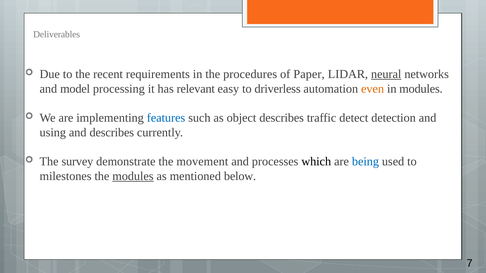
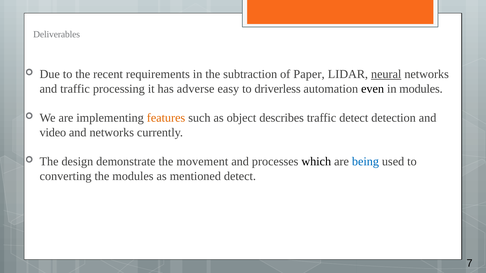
procedures: procedures -> subtraction
and model: model -> traffic
relevant: relevant -> adverse
even colour: orange -> black
features colour: blue -> orange
using: using -> video
and describes: describes -> networks
survey: survey -> design
milestones: milestones -> converting
modules at (133, 176) underline: present -> none
mentioned below: below -> detect
